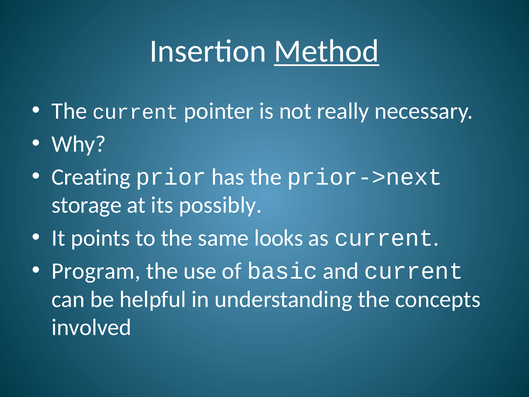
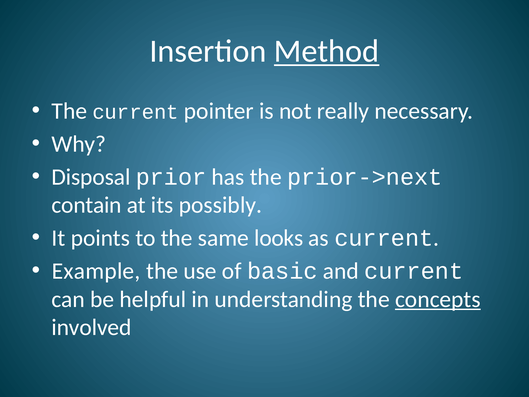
Creating: Creating -> Disposal
storage: storage -> contain
Program: Program -> Example
concepts underline: none -> present
